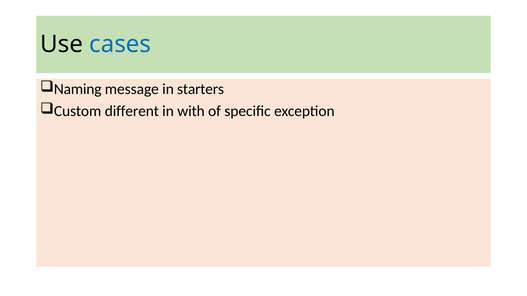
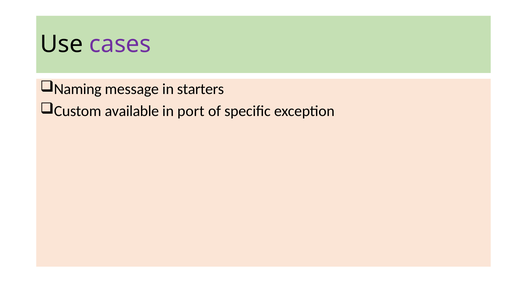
cases colour: blue -> purple
different: different -> available
with: with -> port
